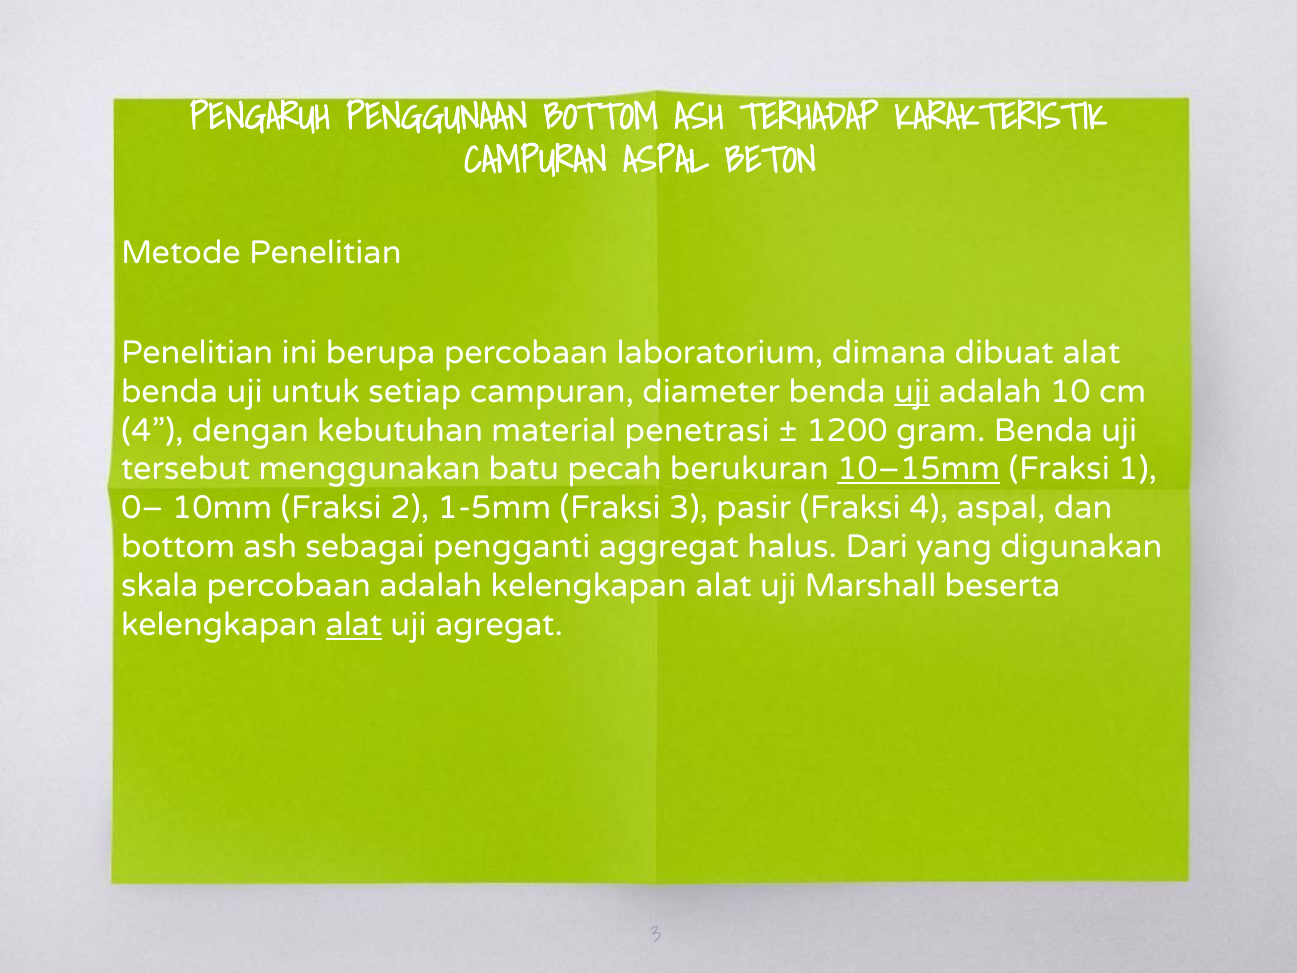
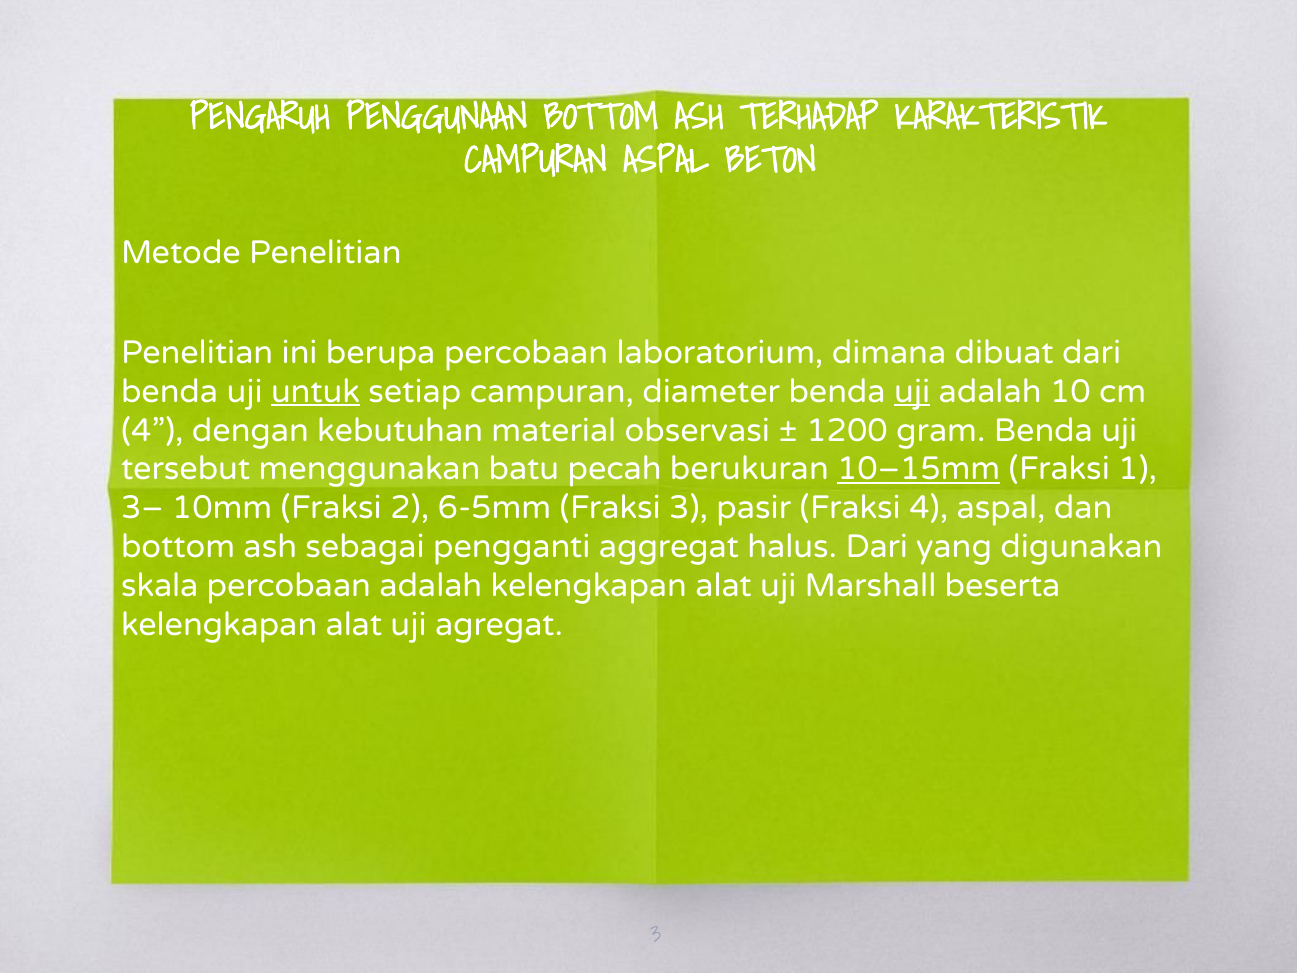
dibuat alat: alat -> dari
untuk underline: none -> present
penetrasi: penetrasi -> observasi
0–: 0– -> 3–
1-5mm: 1-5mm -> 6-5mm
alat at (354, 625) underline: present -> none
